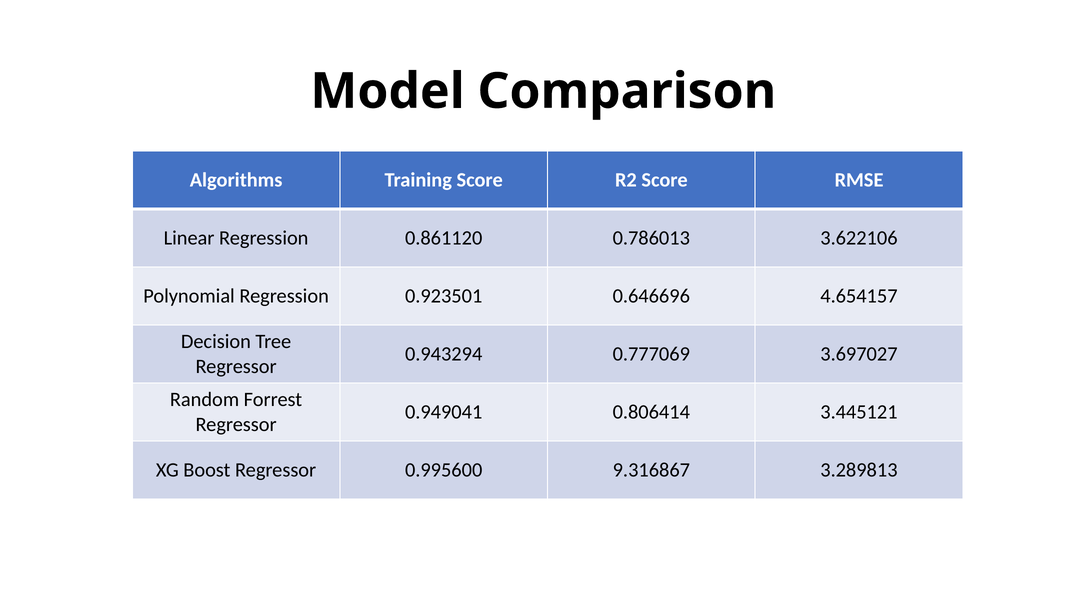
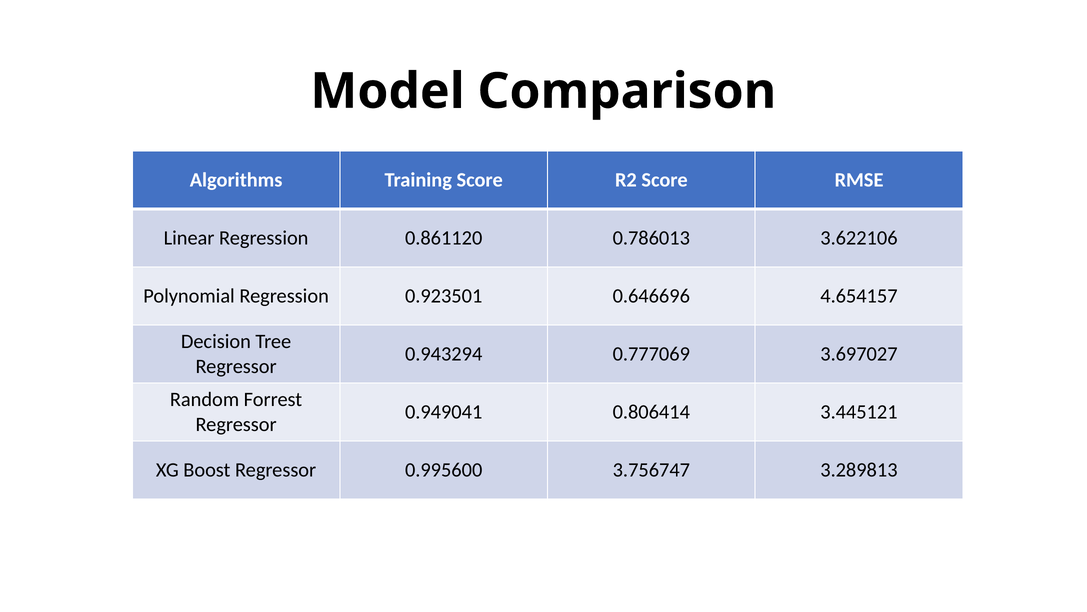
9.316867: 9.316867 -> 3.756747
